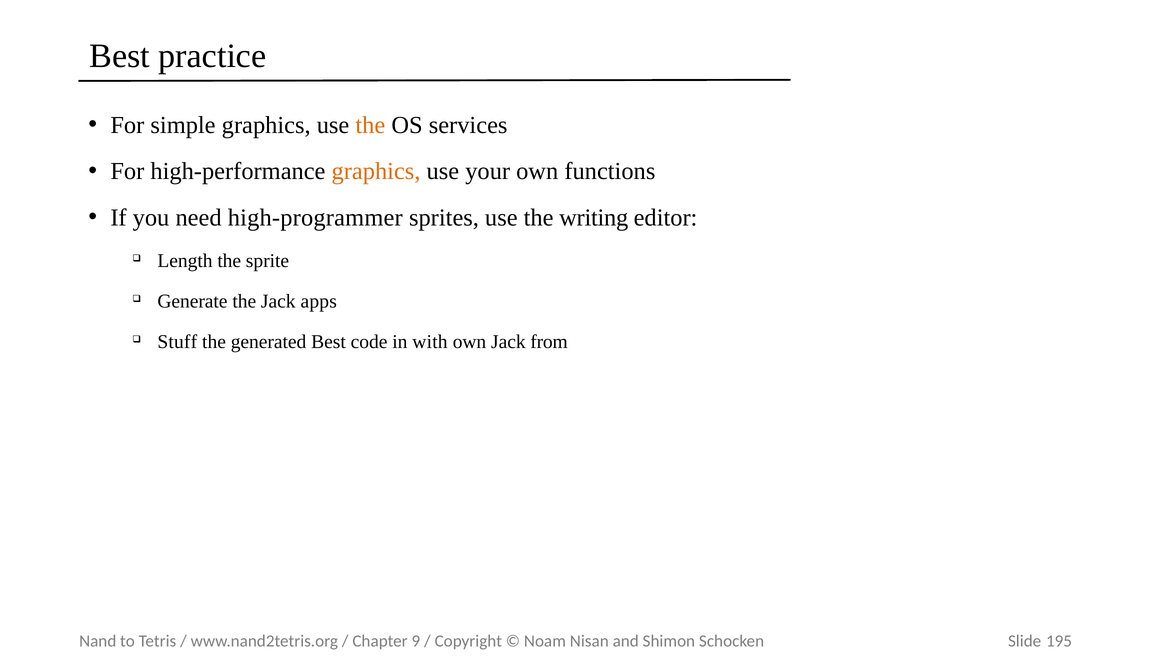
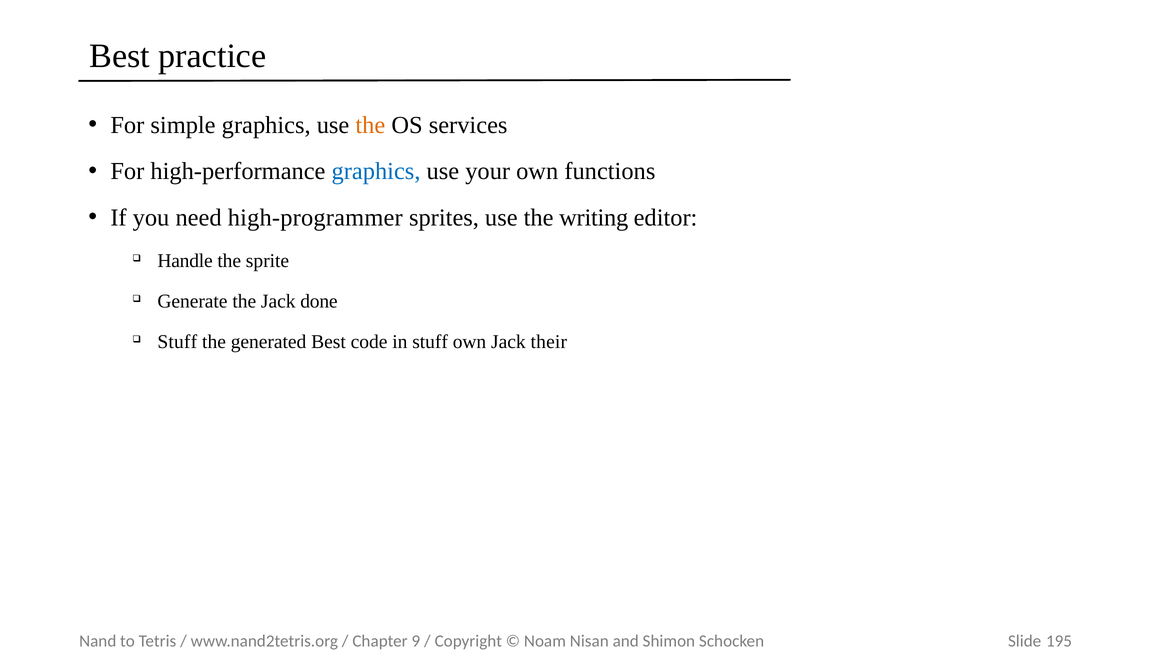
graphics at (376, 171) colour: orange -> blue
Length: Length -> Handle
apps: apps -> done
in with: with -> stuff
from: from -> their
